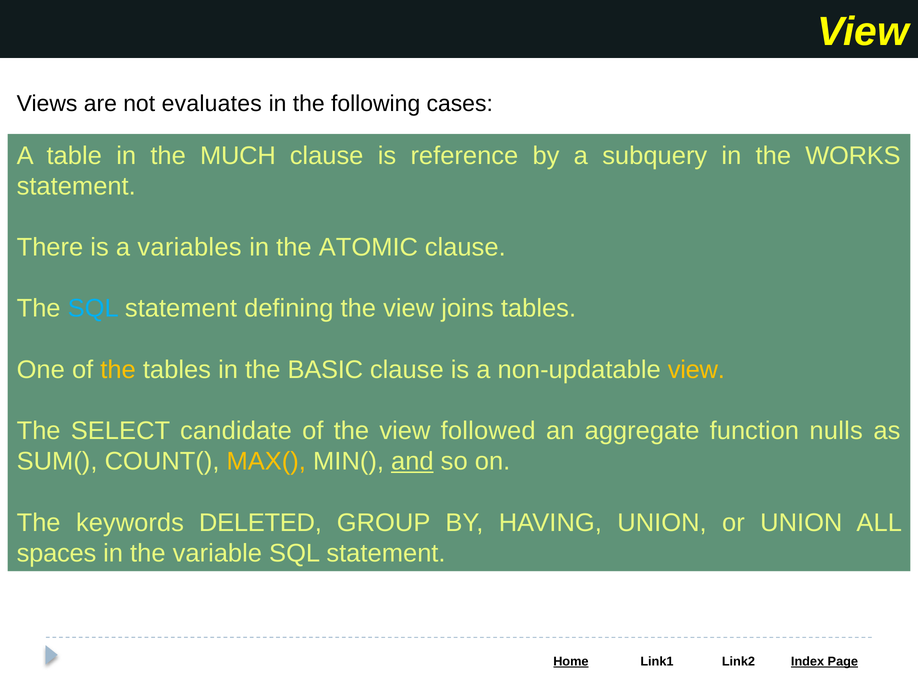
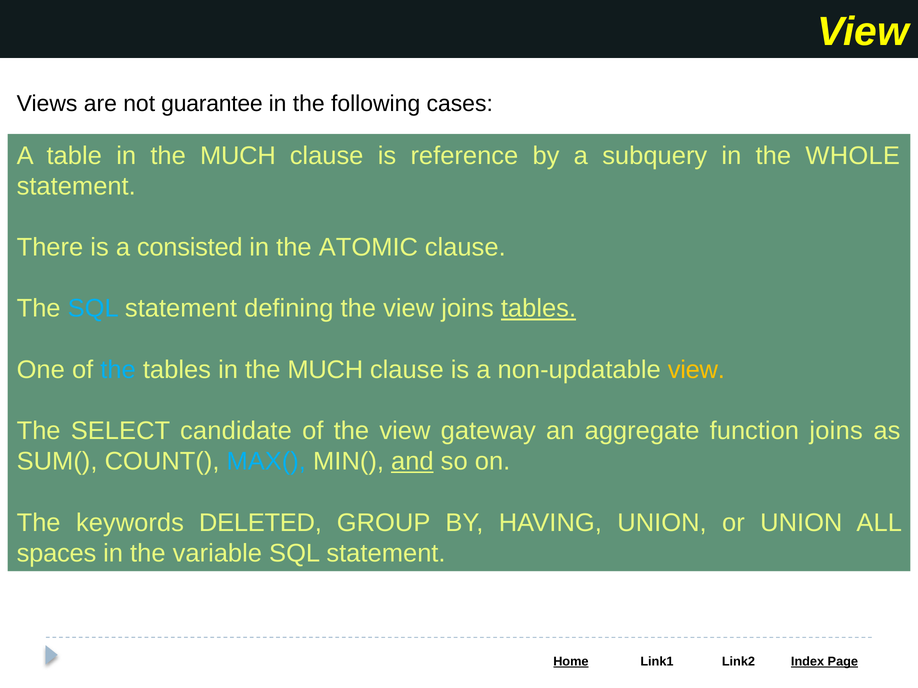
evaluates: evaluates -> guarantee
WORKS: WORKS -> WHOLE
variables: variables -> consisted
tables at (538, 309) underline: none -> present
the at (118, 370) colour: yellow -> light blue
tables in the BASIC: BASIC -> MUCH
followed: followed -> gateway
function nulls: nulls -> joins
MAX( colour: yellow -> light blue
